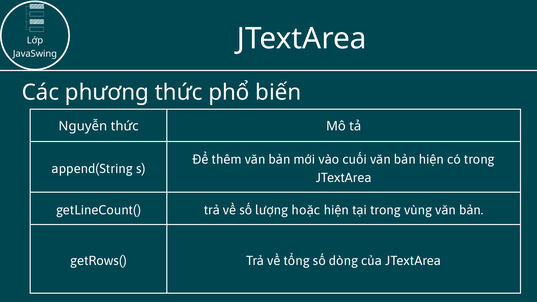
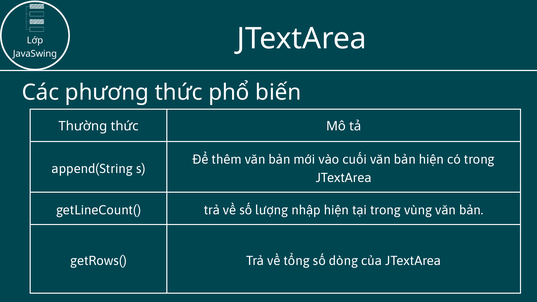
Nguyễn: Nguyễn -> Thường
hoặc: hoặc -> nhập
